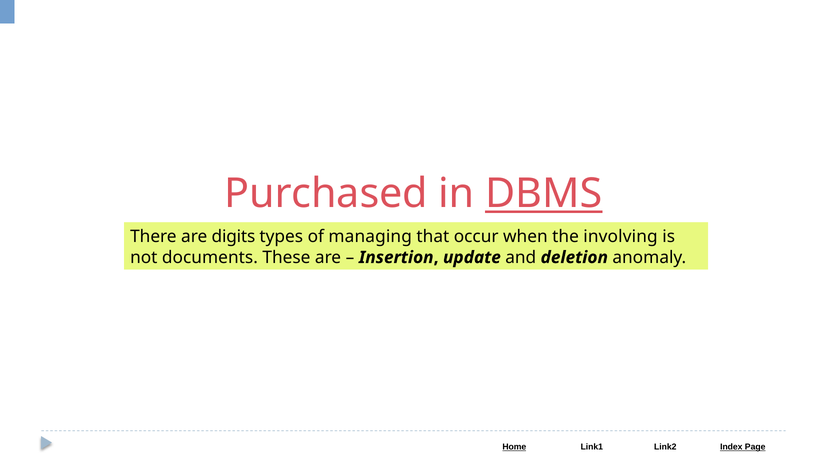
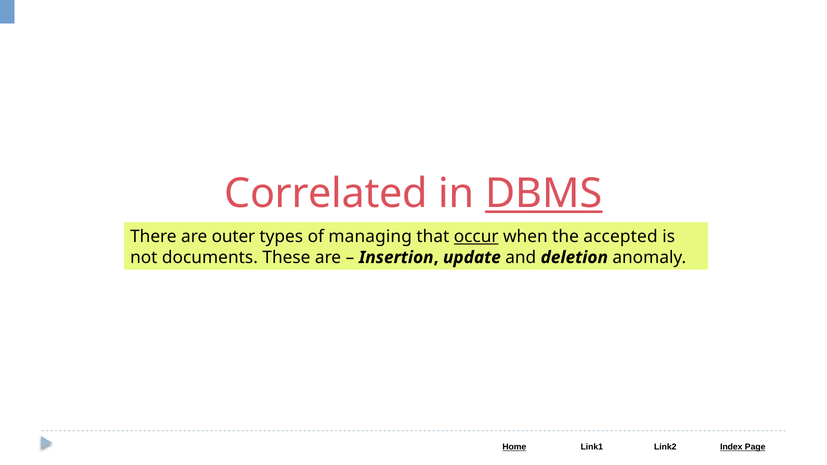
Purchased: Purchased -> Correlated
digits: digits -> outer
occur underline: none -> present
involving: involving -> accepted
